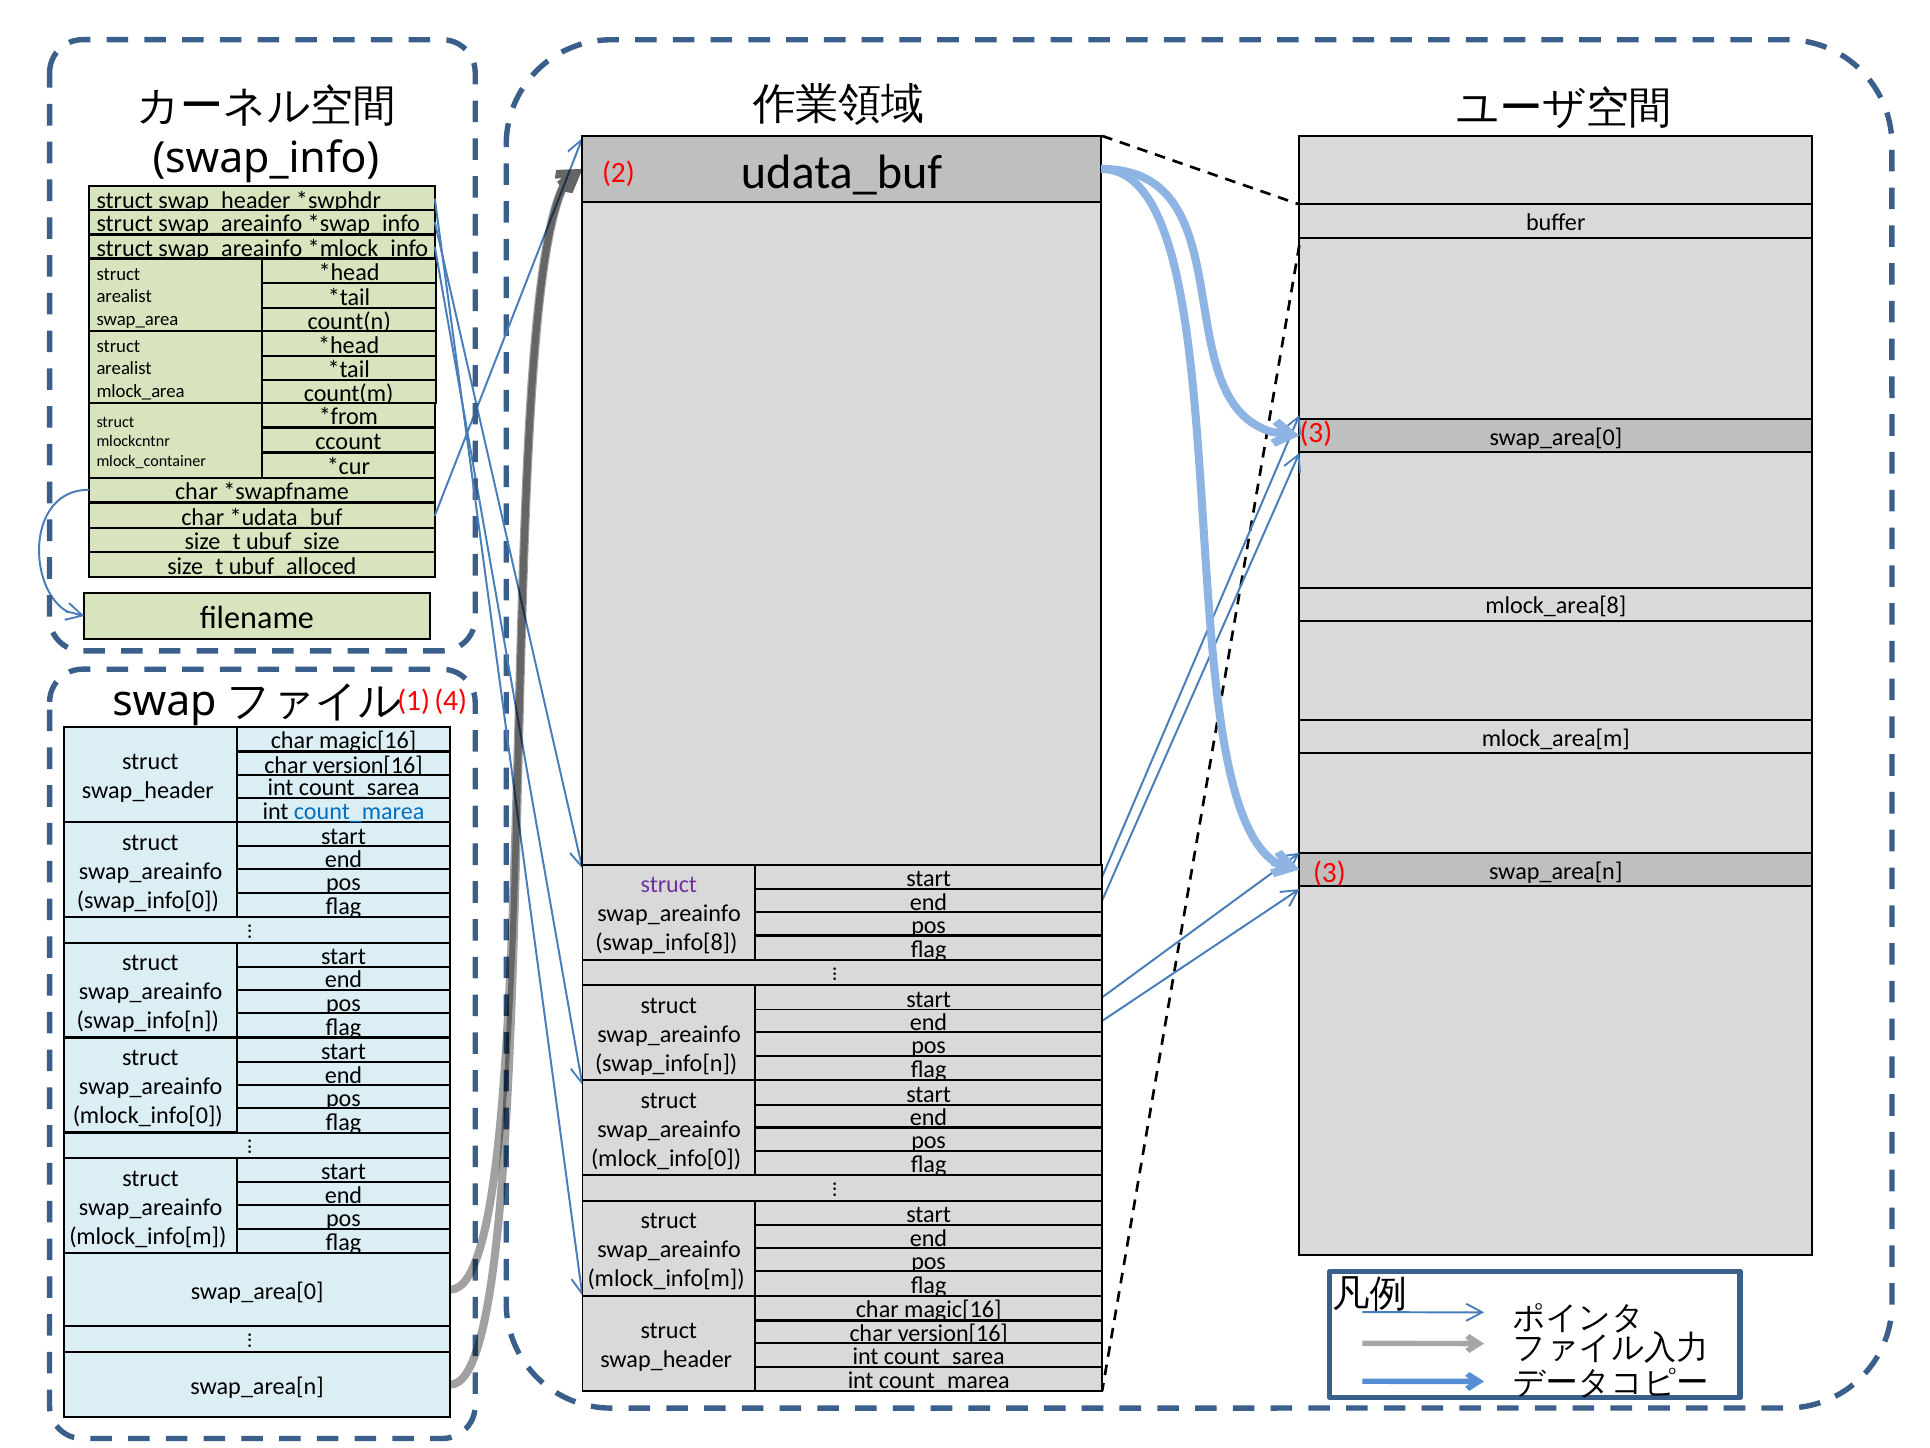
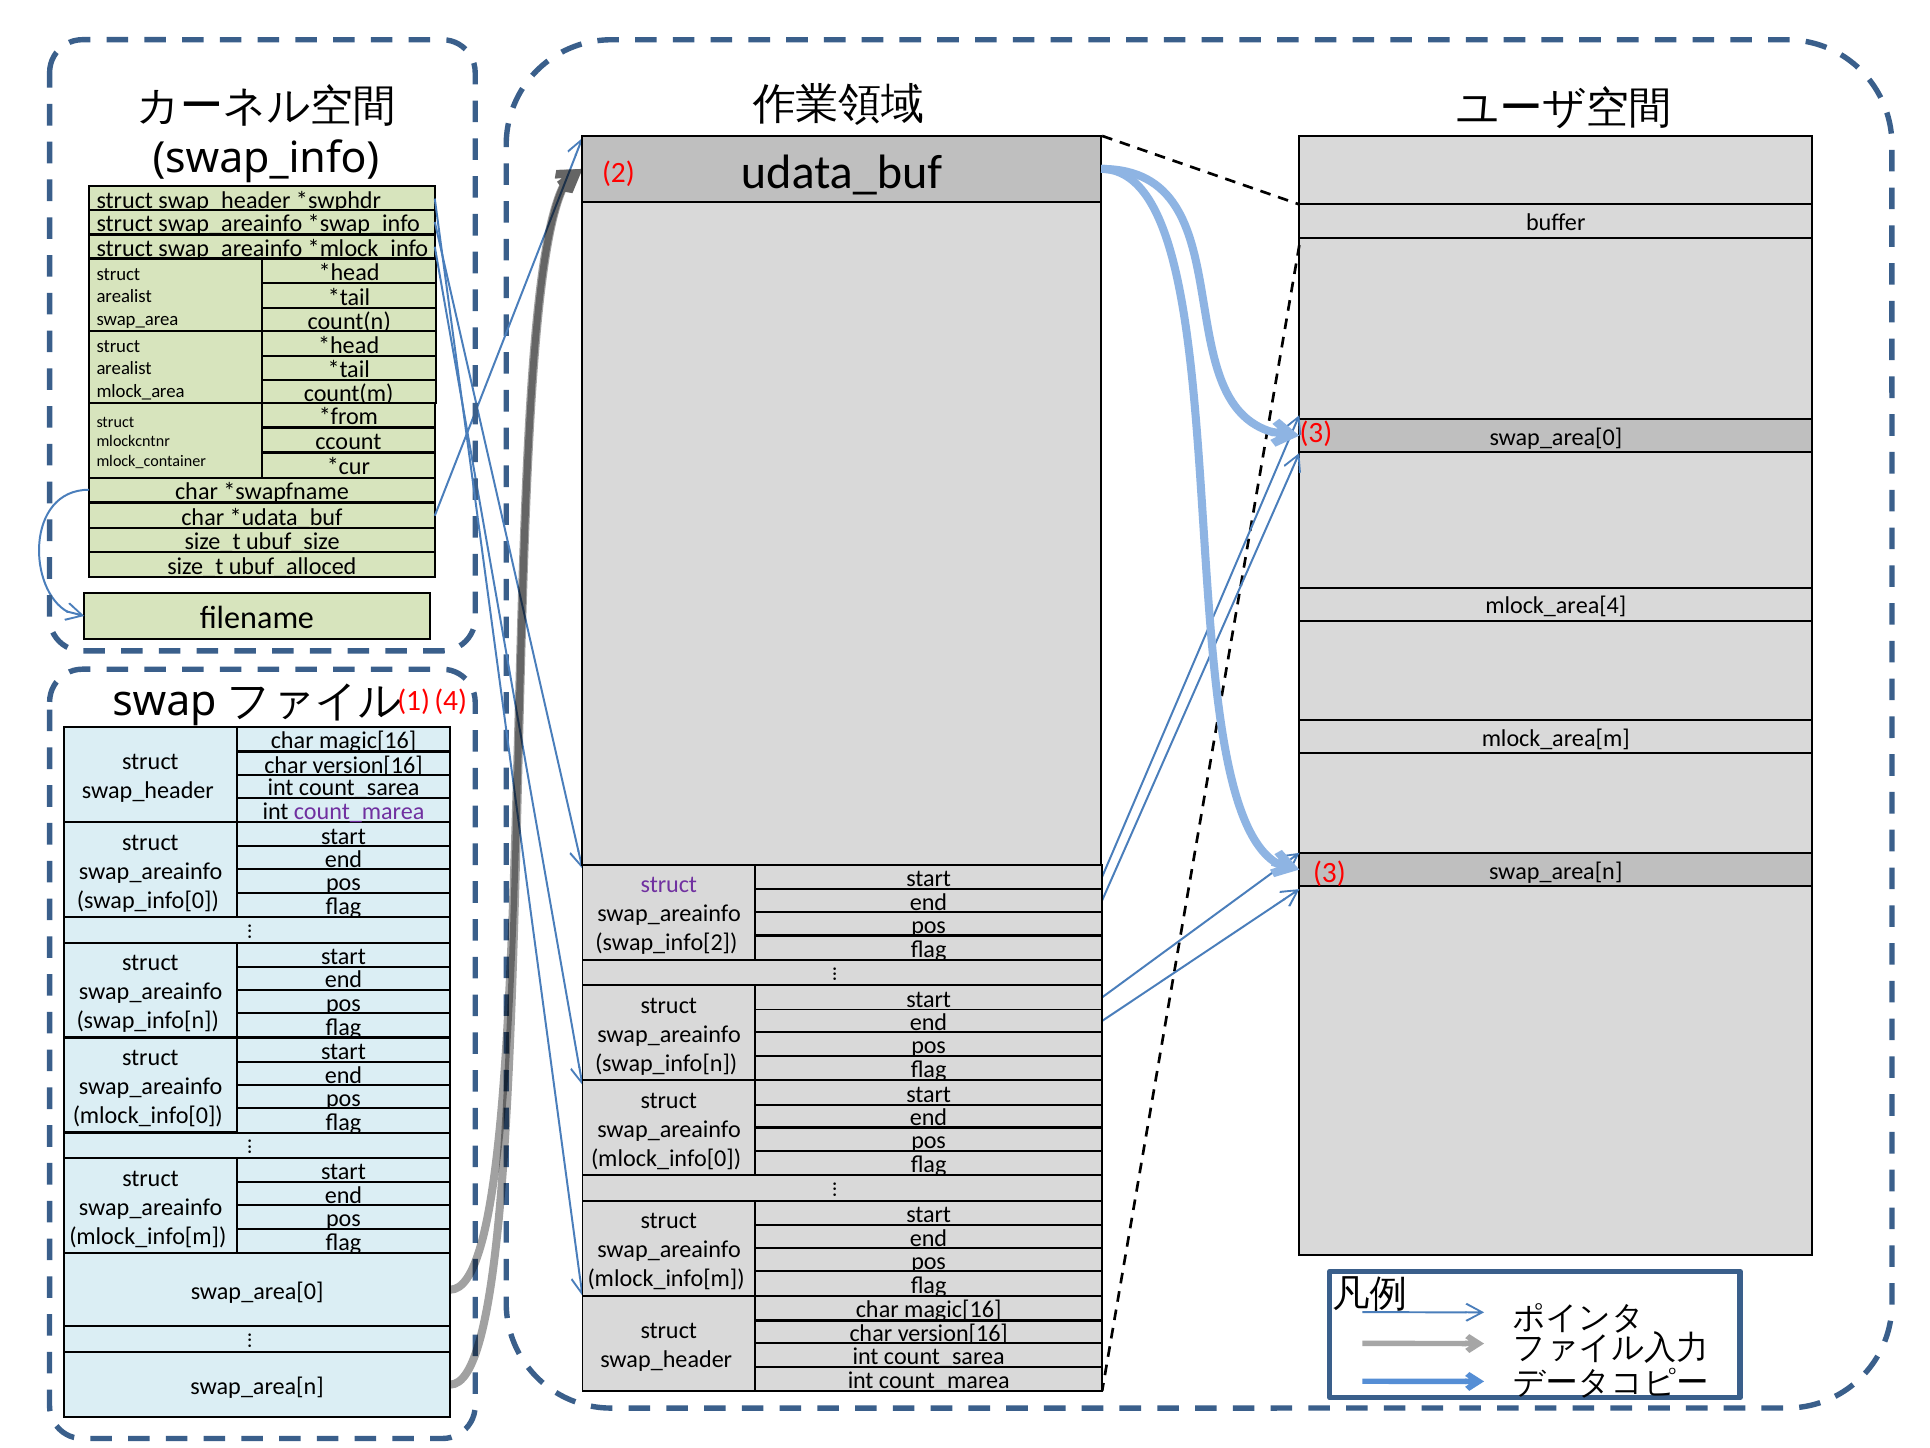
mlock_area[8: mlock_area[8 -> mlock_area[4
count_marea at (359, 812) colour: blue -> purple
swap_info[8: swap_info[8 -> swap_info[2
